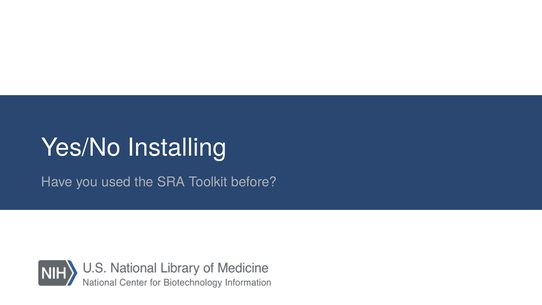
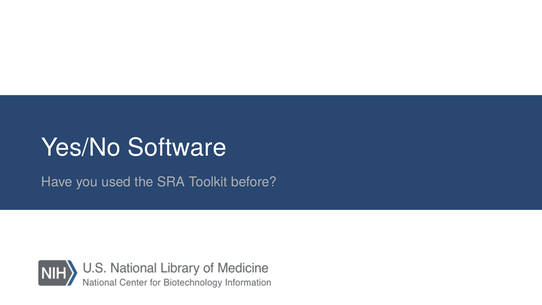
Installing: Installing -> Software
